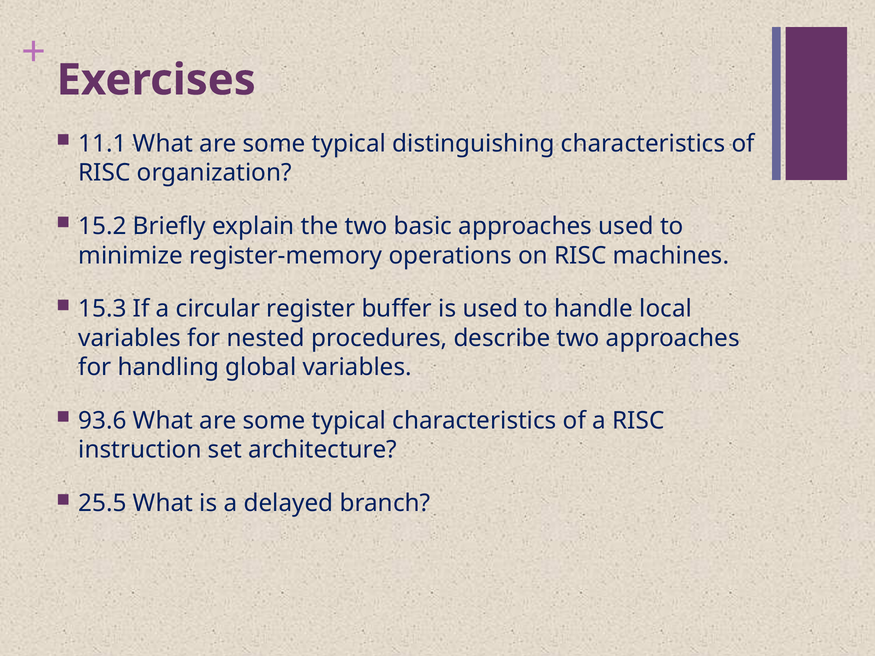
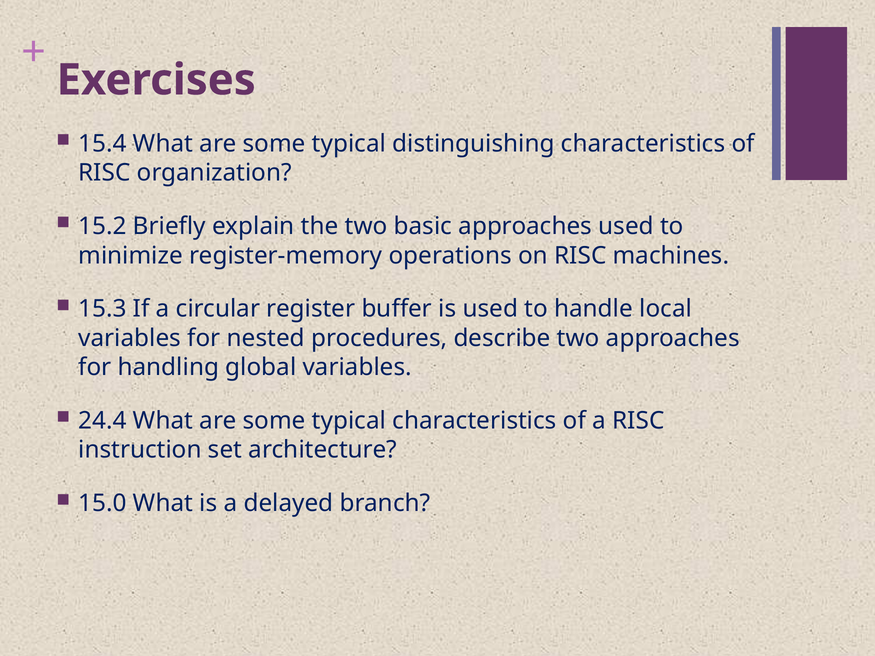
11.1: 11.1 -> 15.4
93.6: 93.6 -> 24.4
25.5: 25.5 -> 15.0
